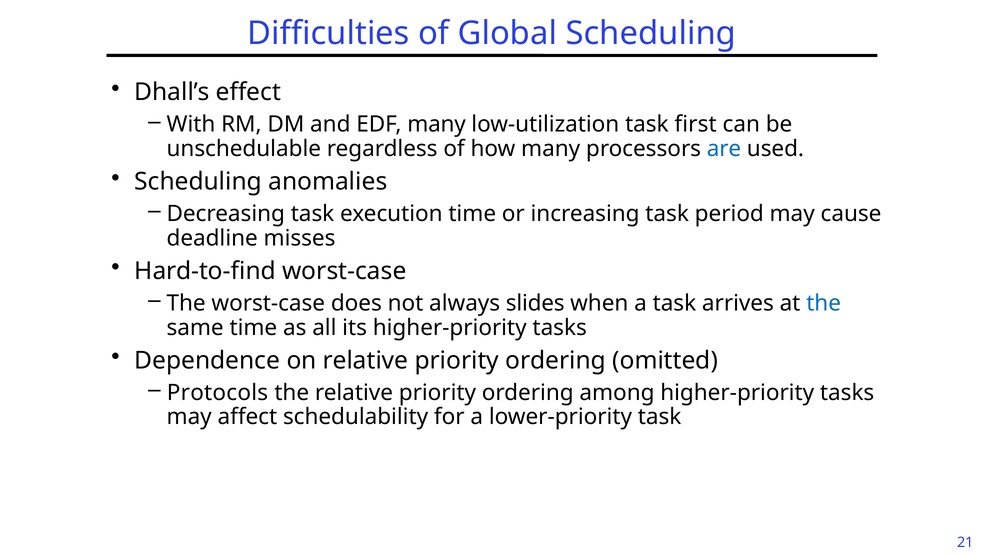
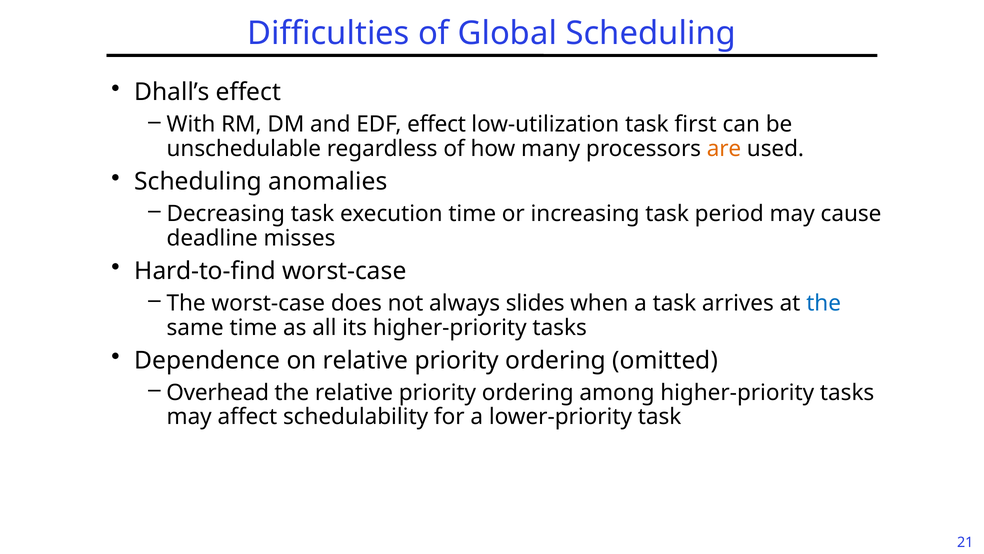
EDF many: many -> effect
are colour: blue -> orange
Protocols: Protocols -> Overhead
